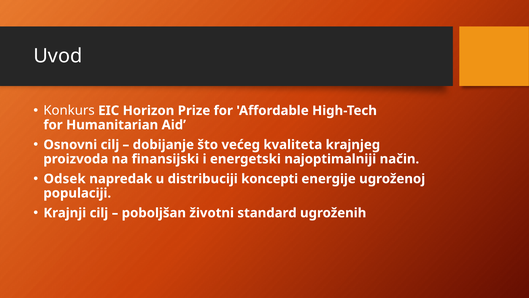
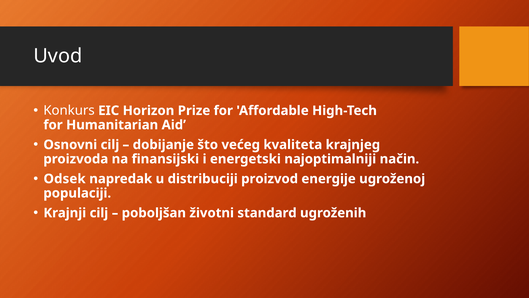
koncepti: koncepti -> proizvod
